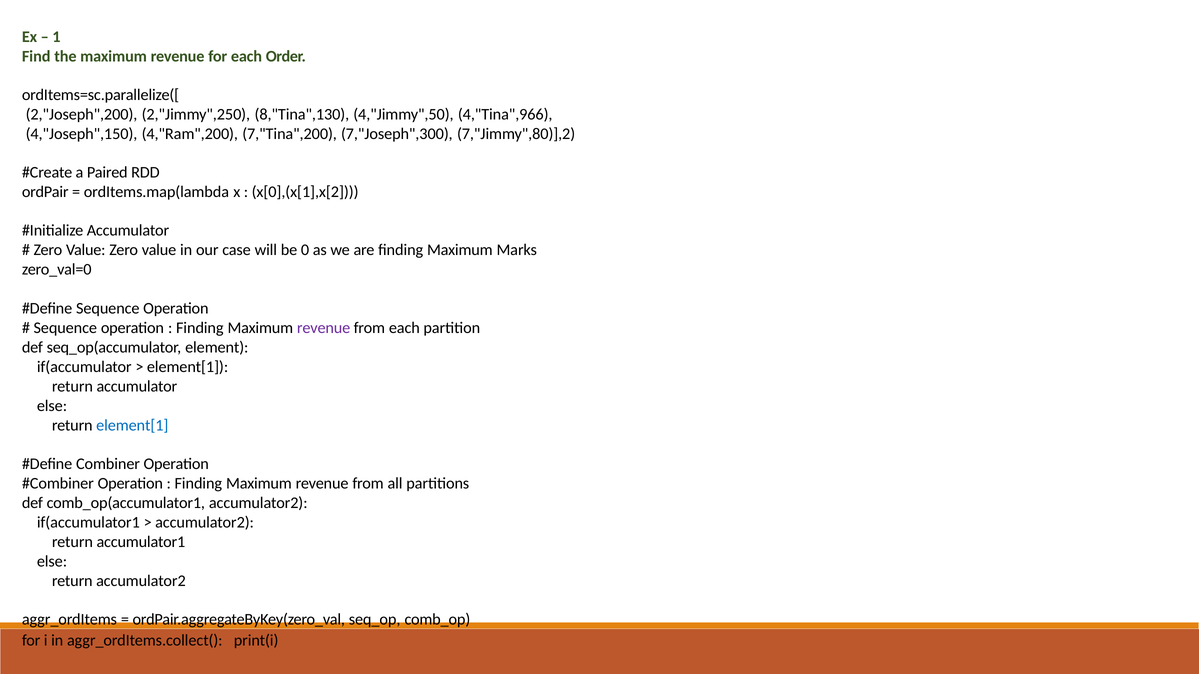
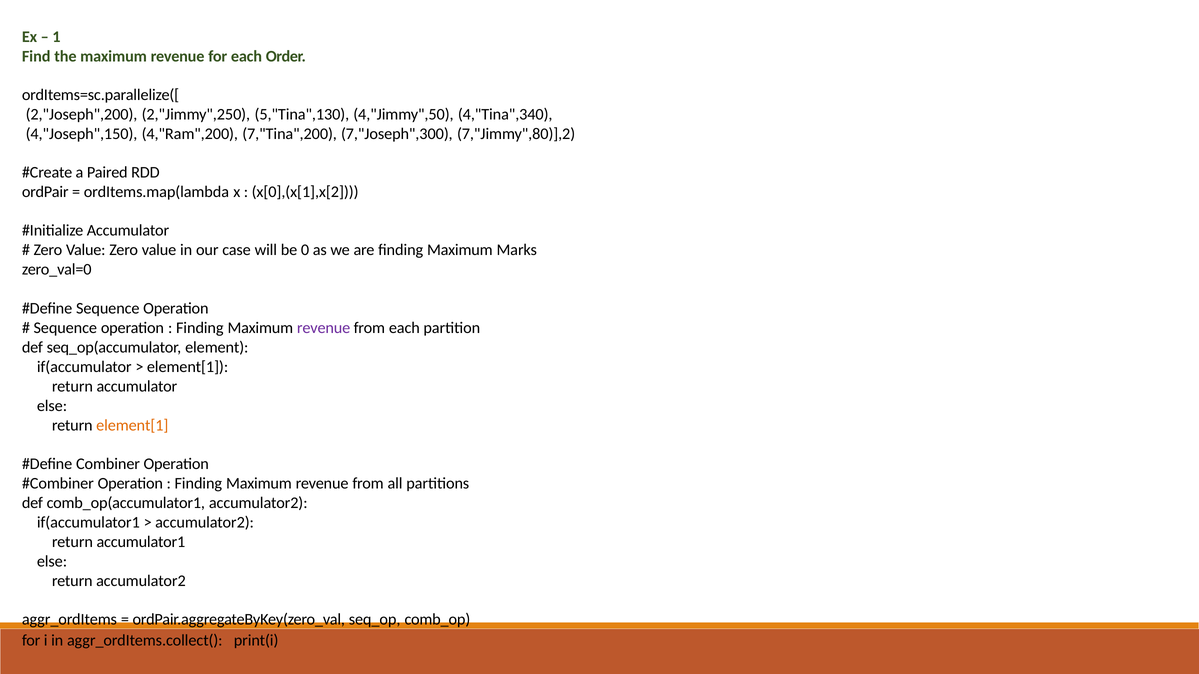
8,"Tina",130: 8,"Tina",130 -> 5,"Tina",130
4,"Tina",966: 4,"Tina",966 -> 4,"Tina",340
element[1 at (132, 426) colour: blue -> orange
